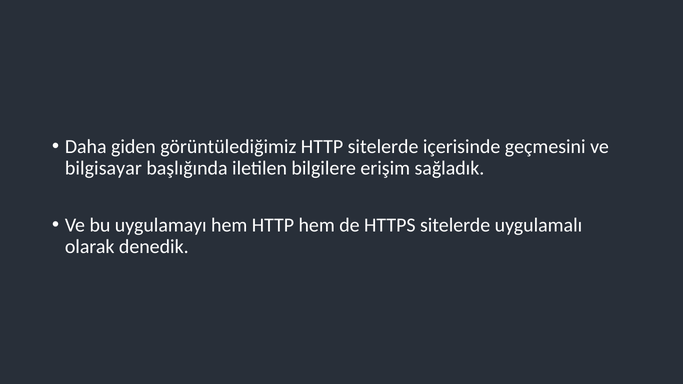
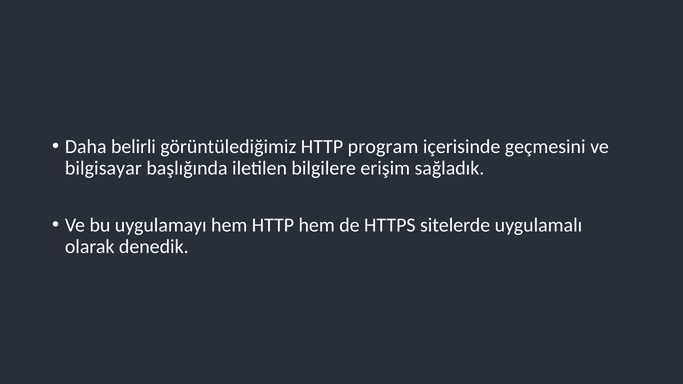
giden: giden -> belirli
HTTP sitelerde: sitelerde -> program
